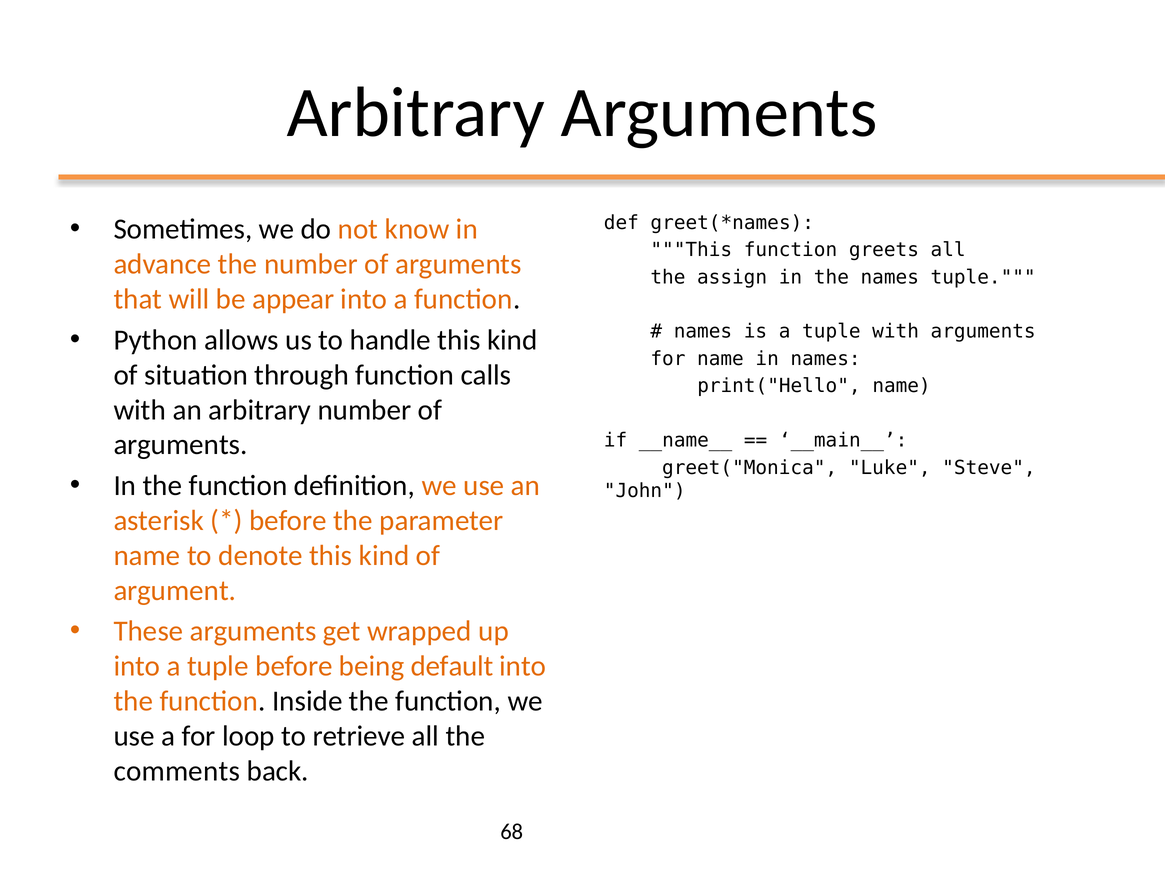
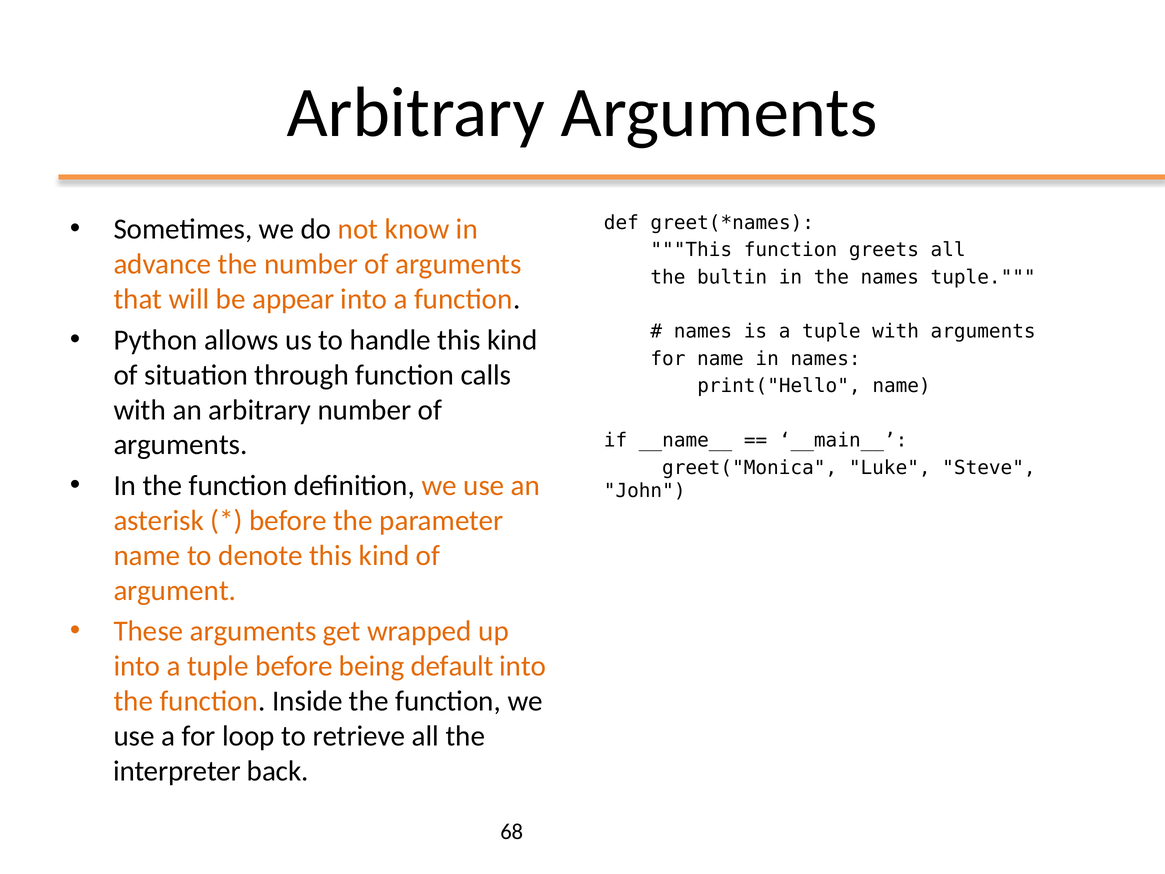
assign: assign -> bultin
comments: comments -> interpreter
